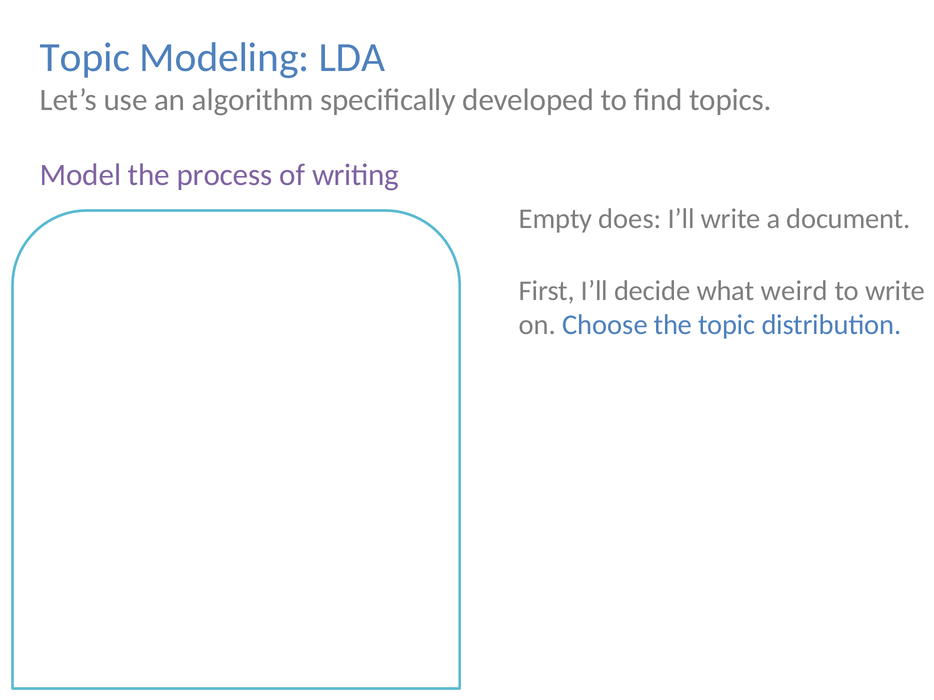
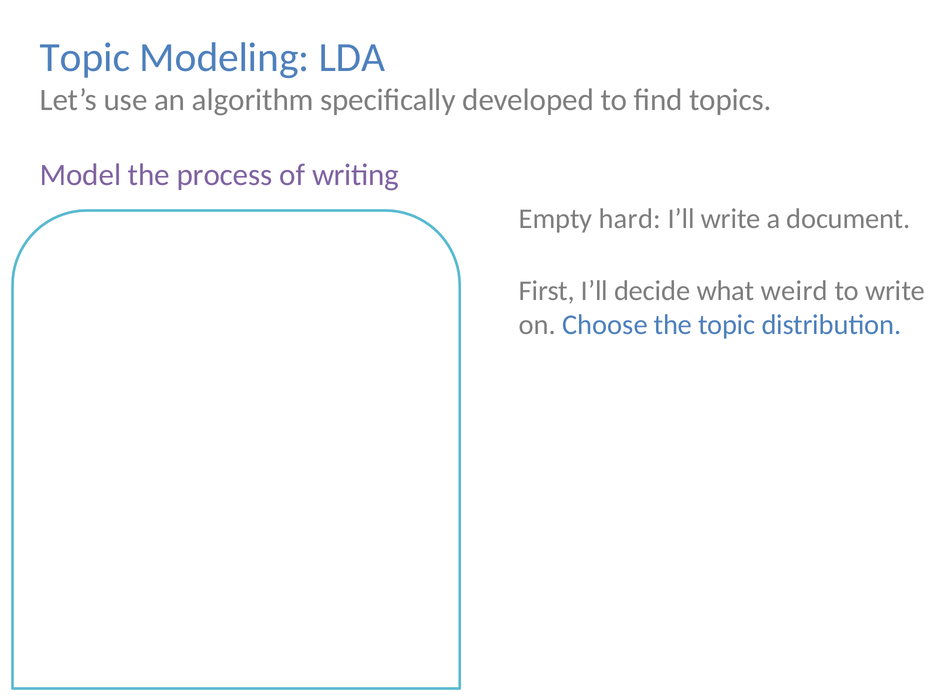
does: does -> hard
